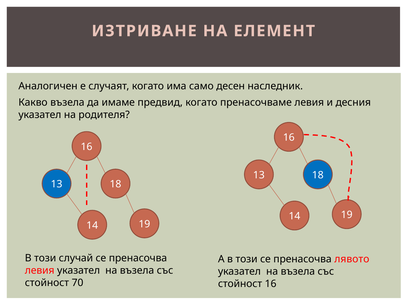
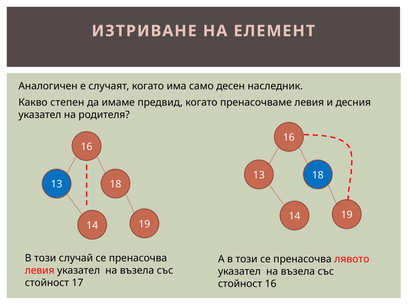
Какво възела: възела -> степен
70: 70 -> 17
